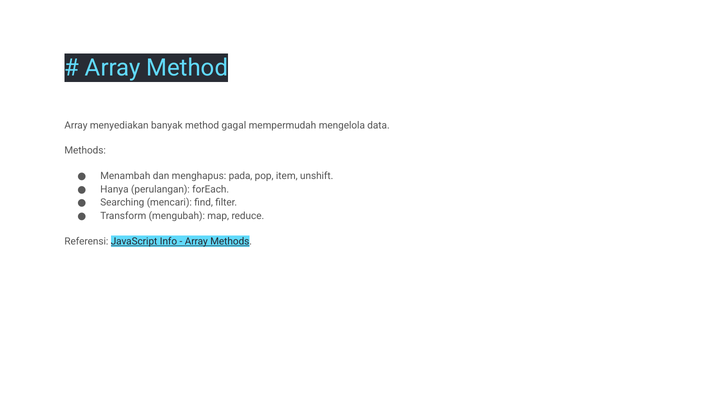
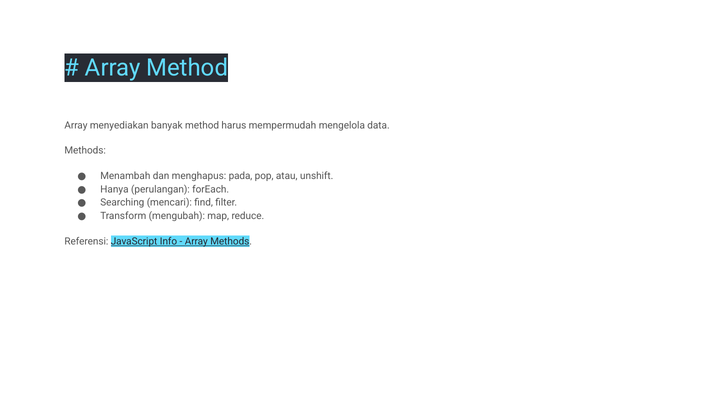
gagal: gagal -> harus
item: item -> atau
